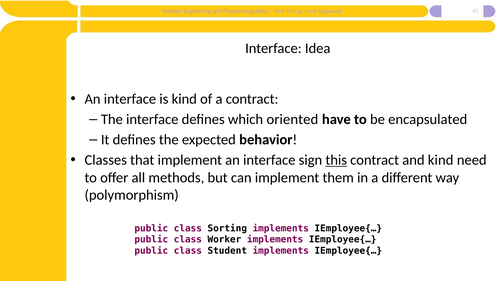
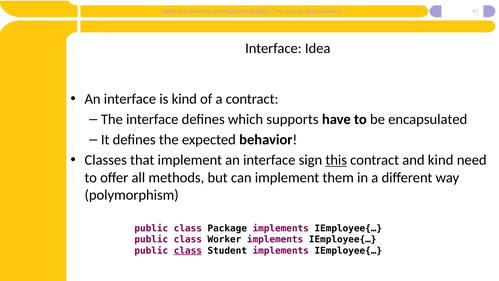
oriented: oriented -> supports
Sorting: Sorting -> Package
class at (188, 250) underline: none -> present
